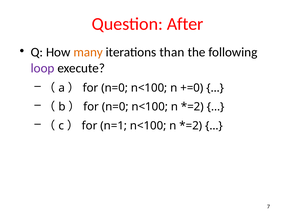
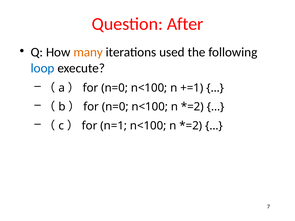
than: than -> used
loop colour: purple -> blue
+=0: +=0 -> +=1
